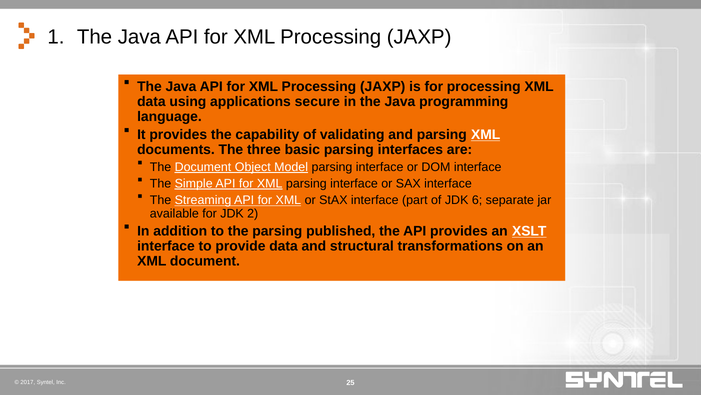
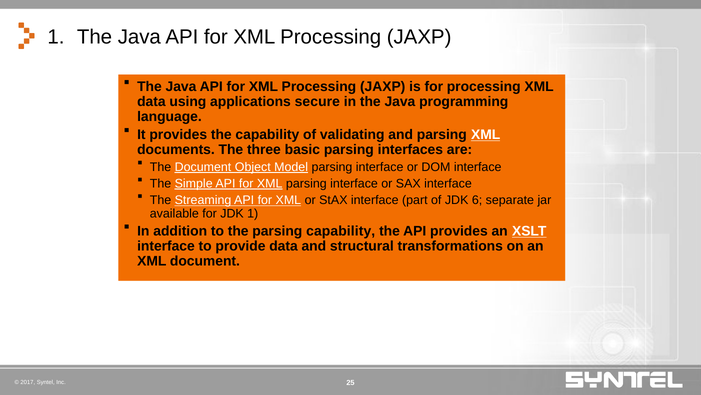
JDK 2: 2 -> 1
parsing published: published -> capability
